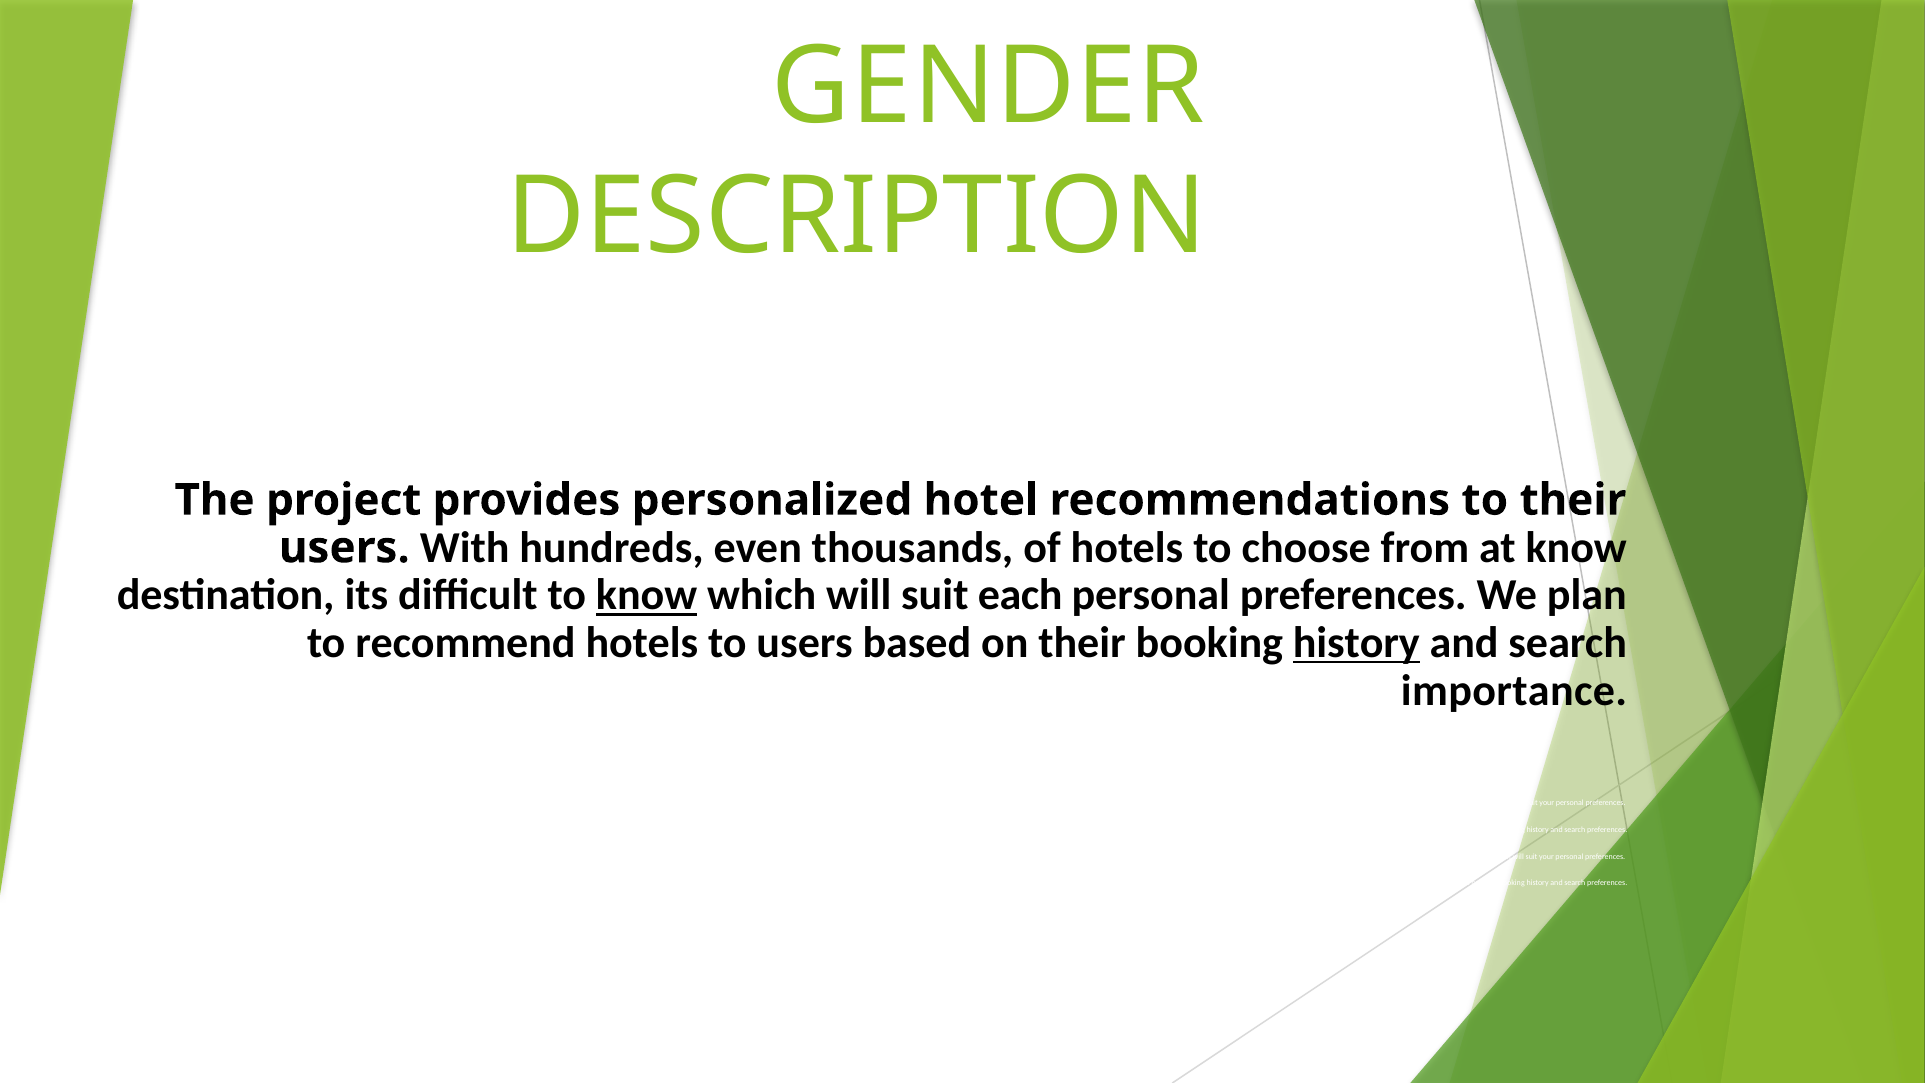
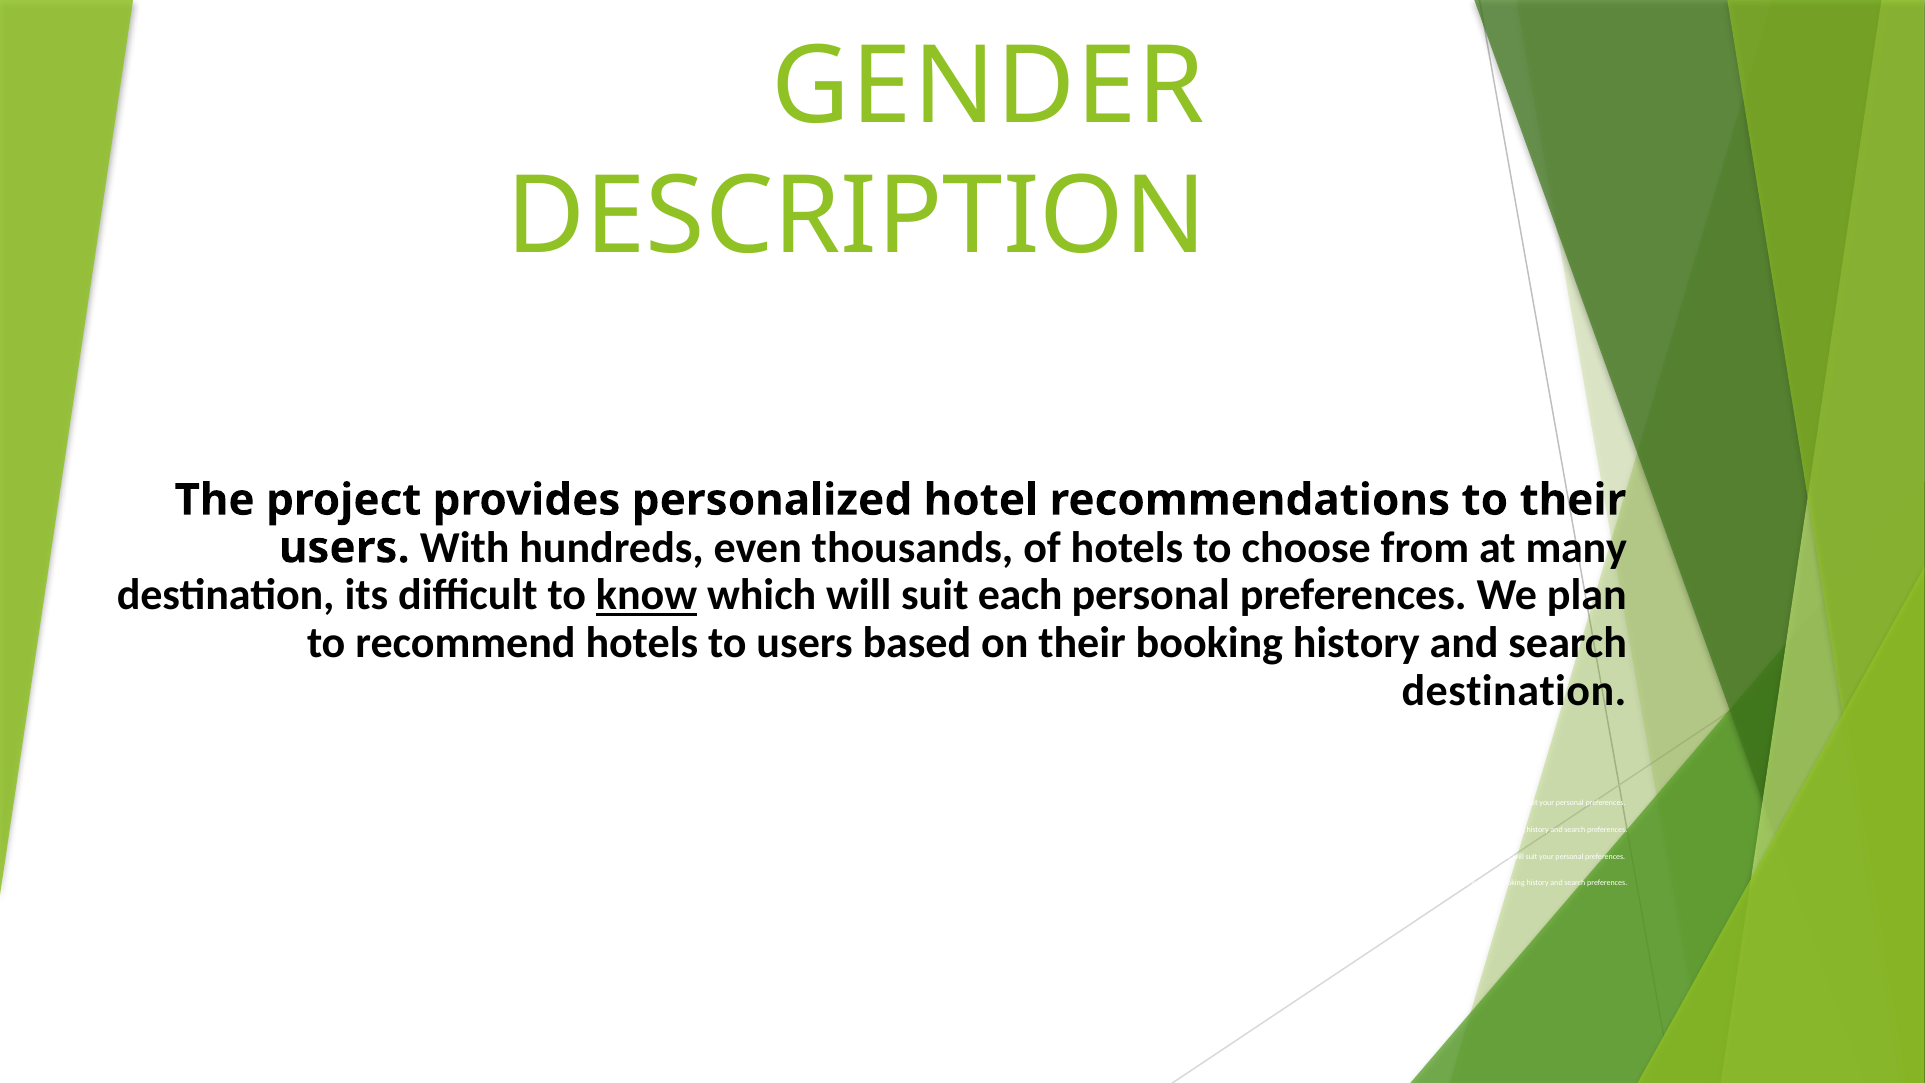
at know: know -> many
history at (1356, 643) underline: present -> none
importance at (1514, 691): importance -> destination
